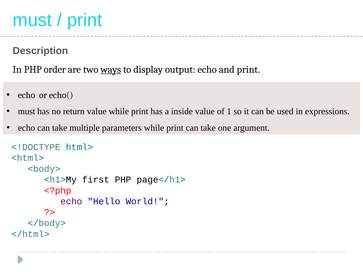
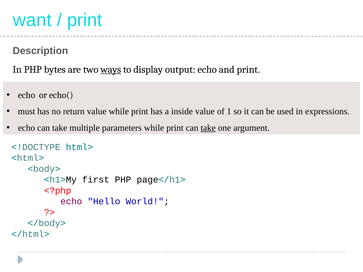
must at (32, 20): must -> want
order: order -> bytes
take at (208, 128) underline: none -> present
